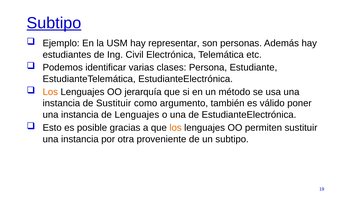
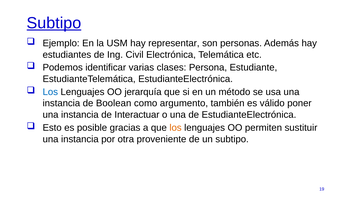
Los at (50, 92) colour: orange -> blue
de Sustituir: Sustituir -> Boolean
de Lenguajes: Lenguajes -> Interactuar
